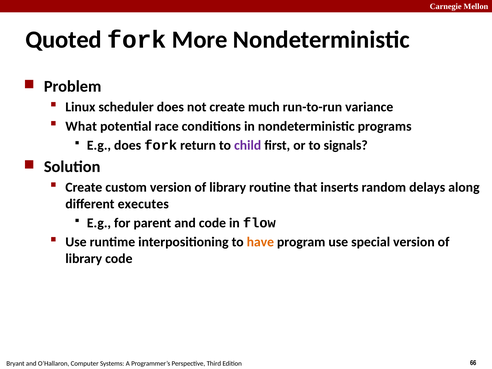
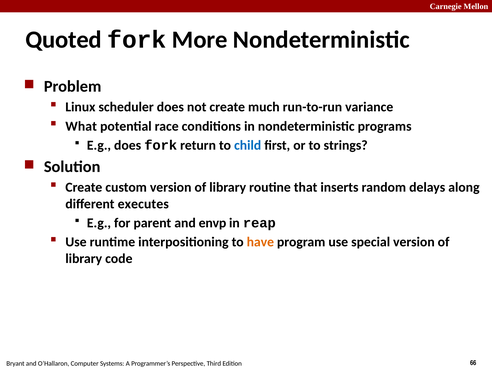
child colour: purple -> blue
signals: signals -> strings
and code: code -> envp
flow: flow -> reap
